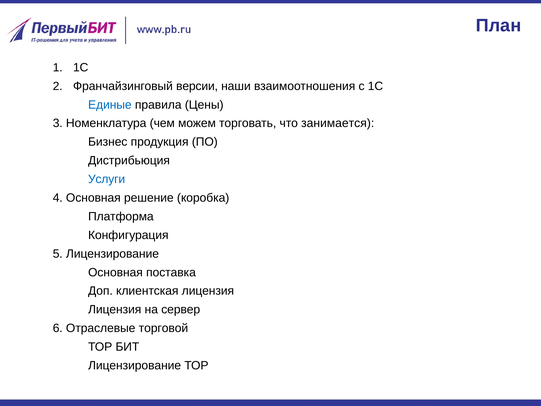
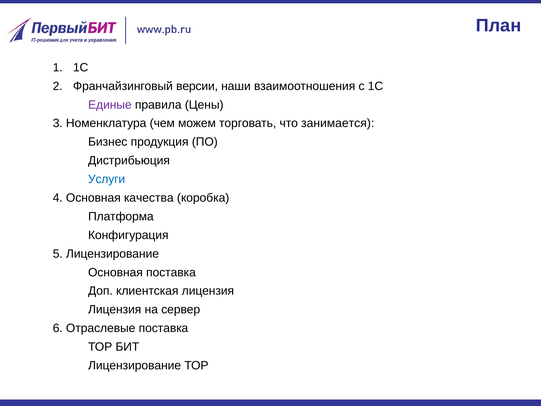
Единые colour: blue -> purple
решение: решение -> качества
Отраслевые торговой: торговой -> поставка
